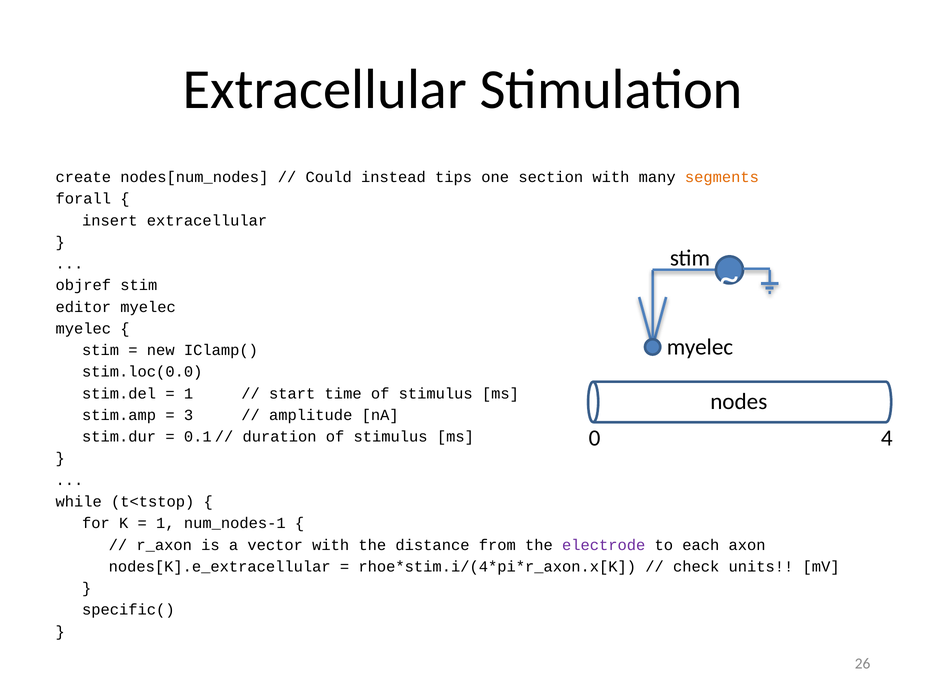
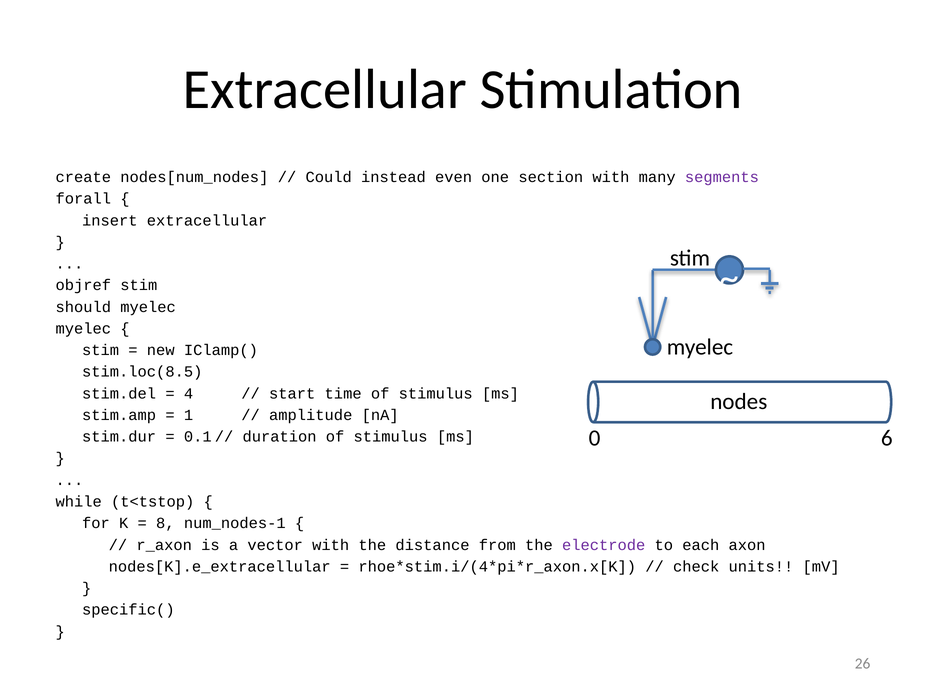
tips: tips -> even
segments colour: orange -> purple
editor: editor -> should
stim.loc(0.0: stim.loc(0.0 -> stim.loc(8.5
1 at (189, 393): 1 -> 4
3: 3 -> 1
4: 4 -> 6
1 at (165, 523): 1 -> 8
